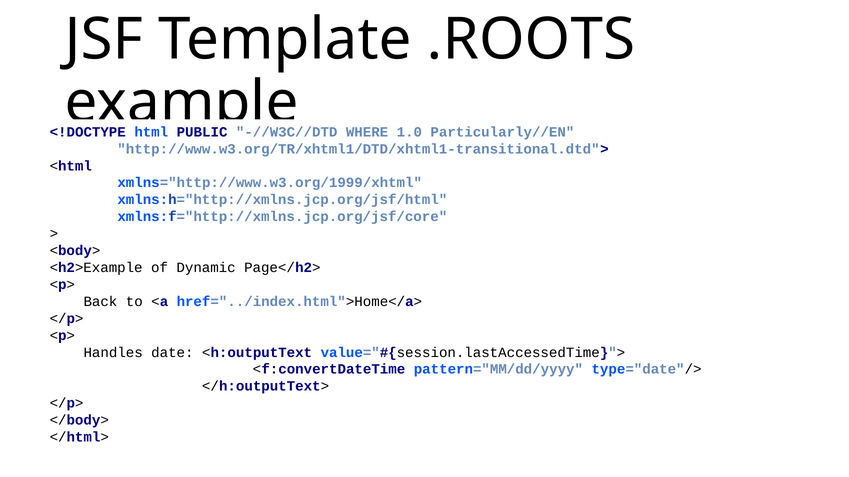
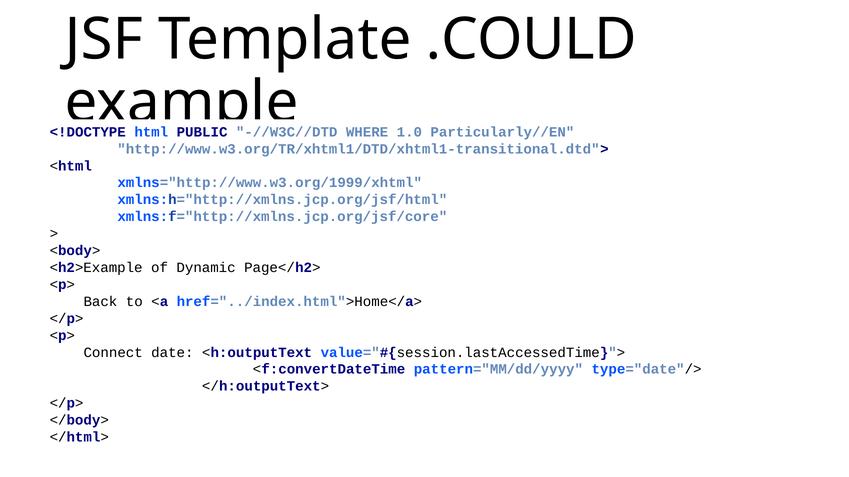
.ROOTS: .ROOTS -> .COULD
Handles: Handles -> Connect
